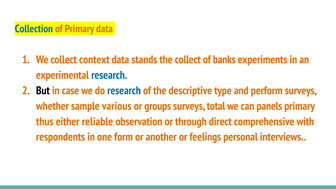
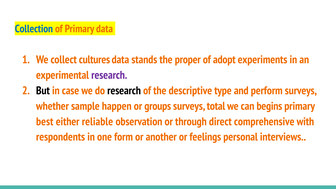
context: context -> cultures
the collect: collect -> proper
banks: banks -> adopt
research at (109, 75) colour: blue -> purple
research at (124, 91) colour: blue -> black
various: various -> happen
panels: panels -> begins
thus: thus -> best
